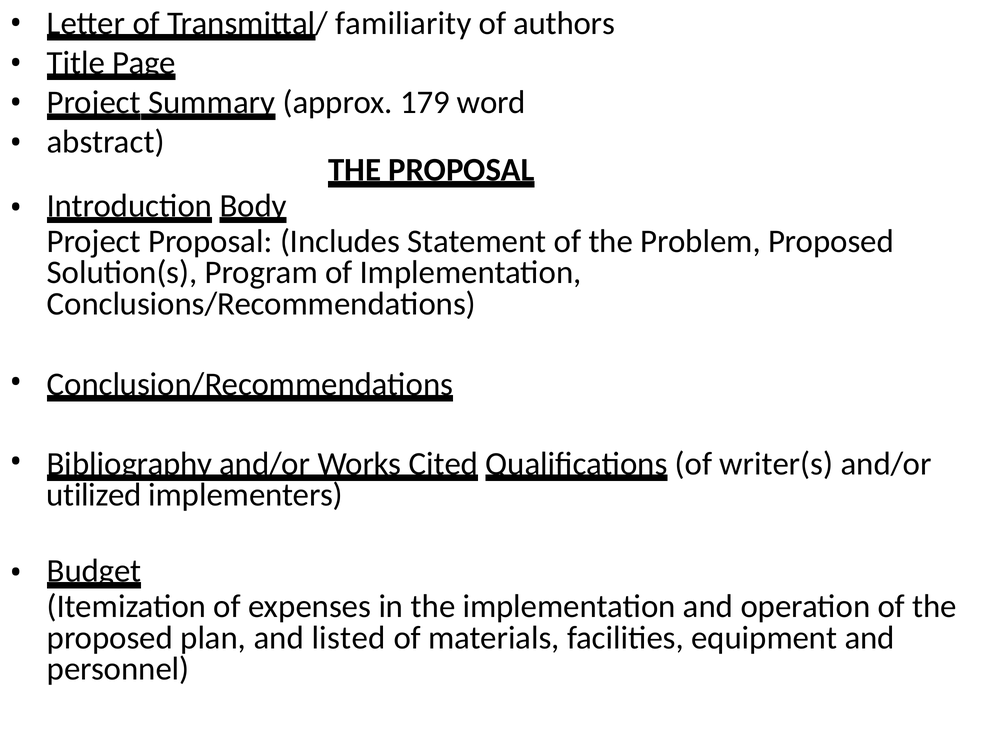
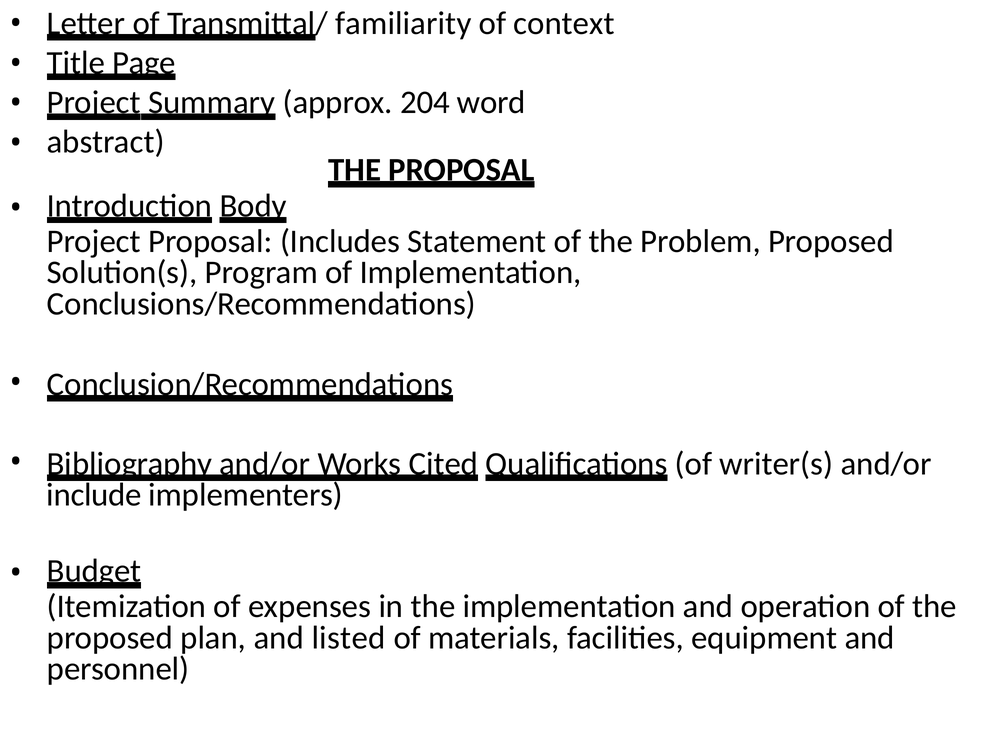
authors: authors -> context
179: 179 -> 204
utilized: utilized -> include
